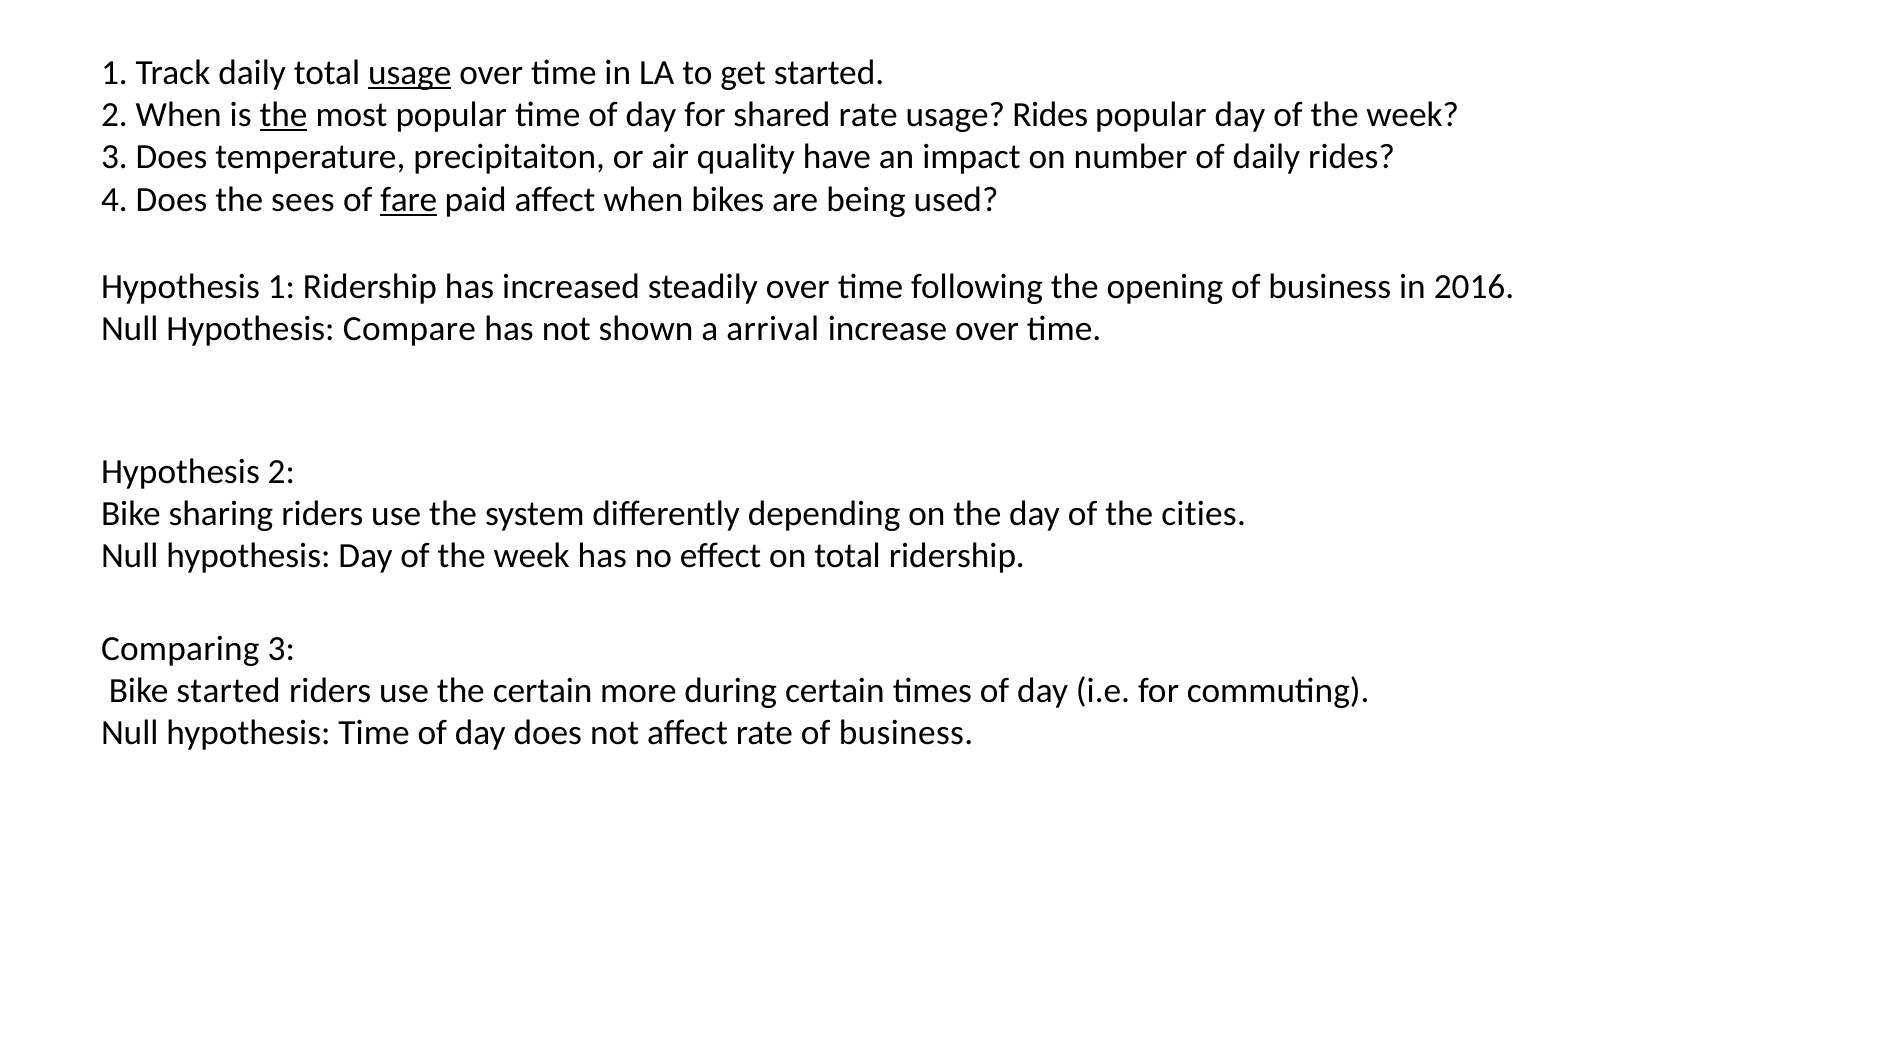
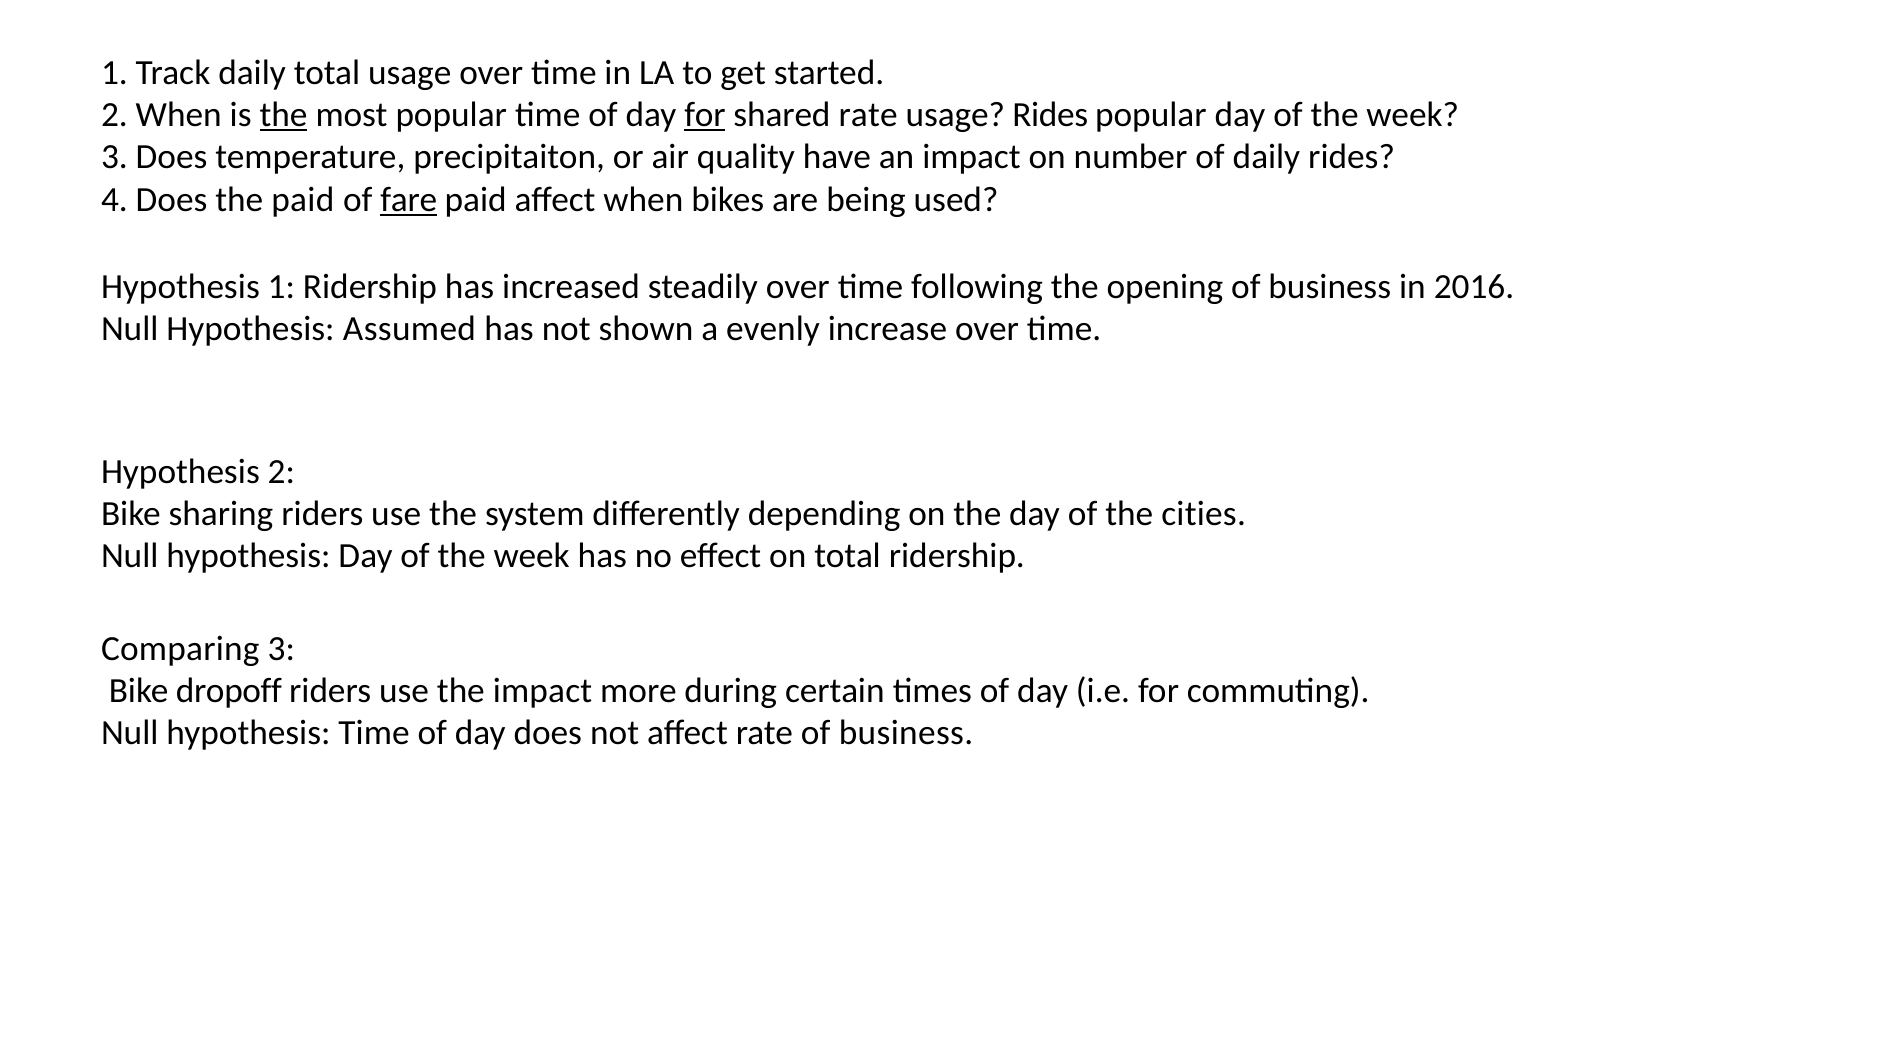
usage at (410, 73) underline: present -> none
for at (705, 115) underline: none -> present
the sees: sees -> paid
Compare: Compare -> Assumed
arrival: arrival -> evenly
Bike started: started -> dropoff
the certain: certain -> impact
